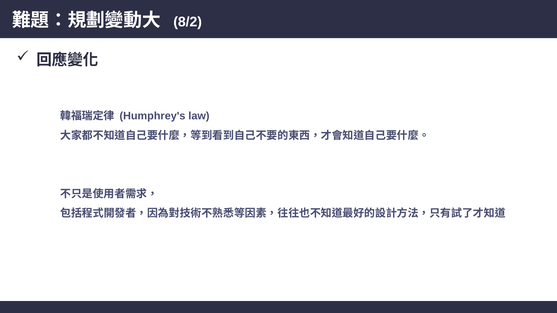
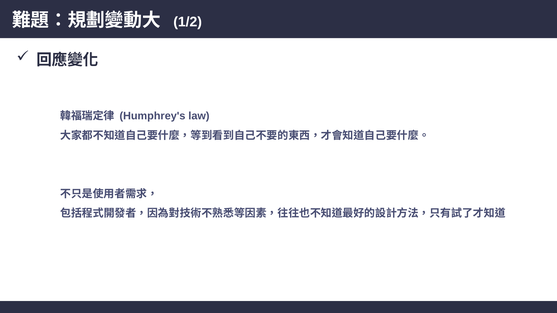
8/2: 8/2 -> 1/2
